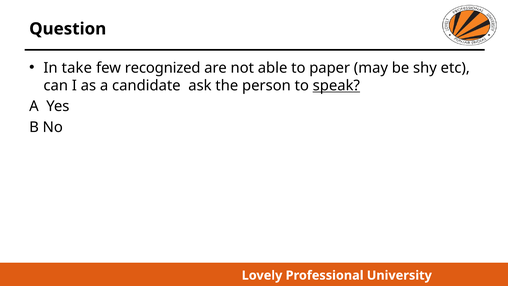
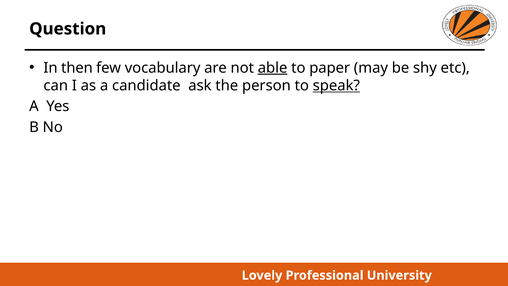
take: take -> then
recognized: recognized -> vocabulary
able underline: none -> present
